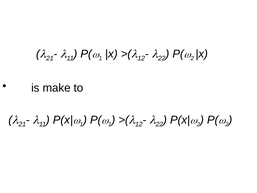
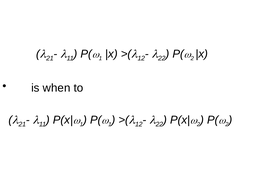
make: make -> when
